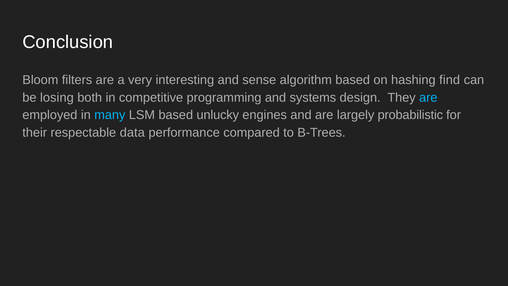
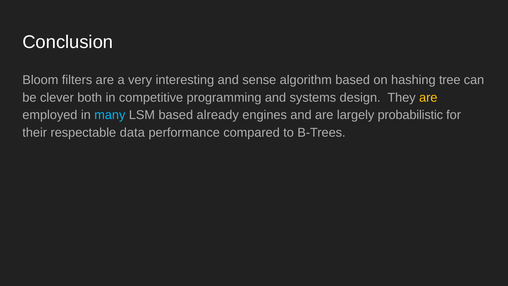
find: find -> tree
losing: losing -> clever
are at (428, 97) colour: light blue -> yellow
unlucky: unlucky -> already
